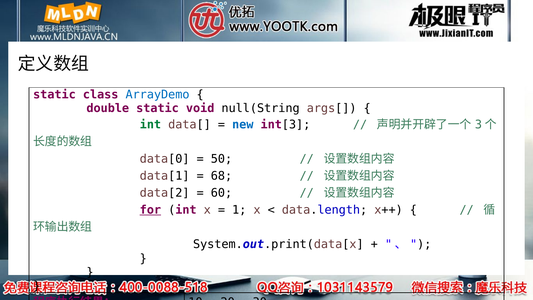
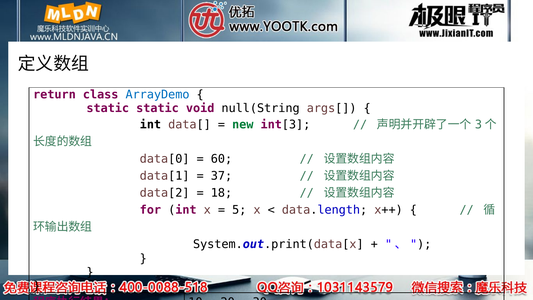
static at (54, 94): static -> return
double at (108, 108): double -> static
int at (150, 125) colour: green -> black
new colour: blue -> green
50: 50 -> 60
68: 68 -> 37
60: 60 -> 18
for underline: present -> none
1: 1 -> 5
